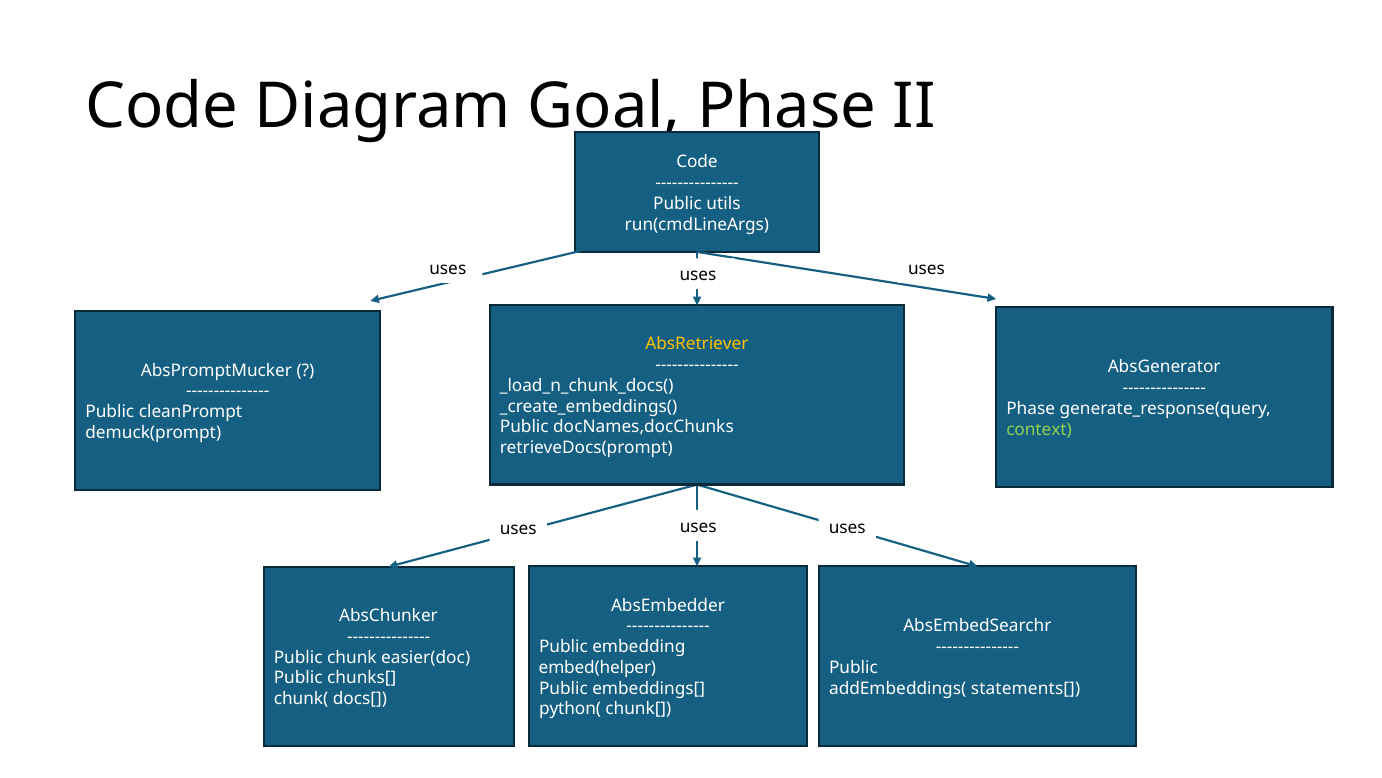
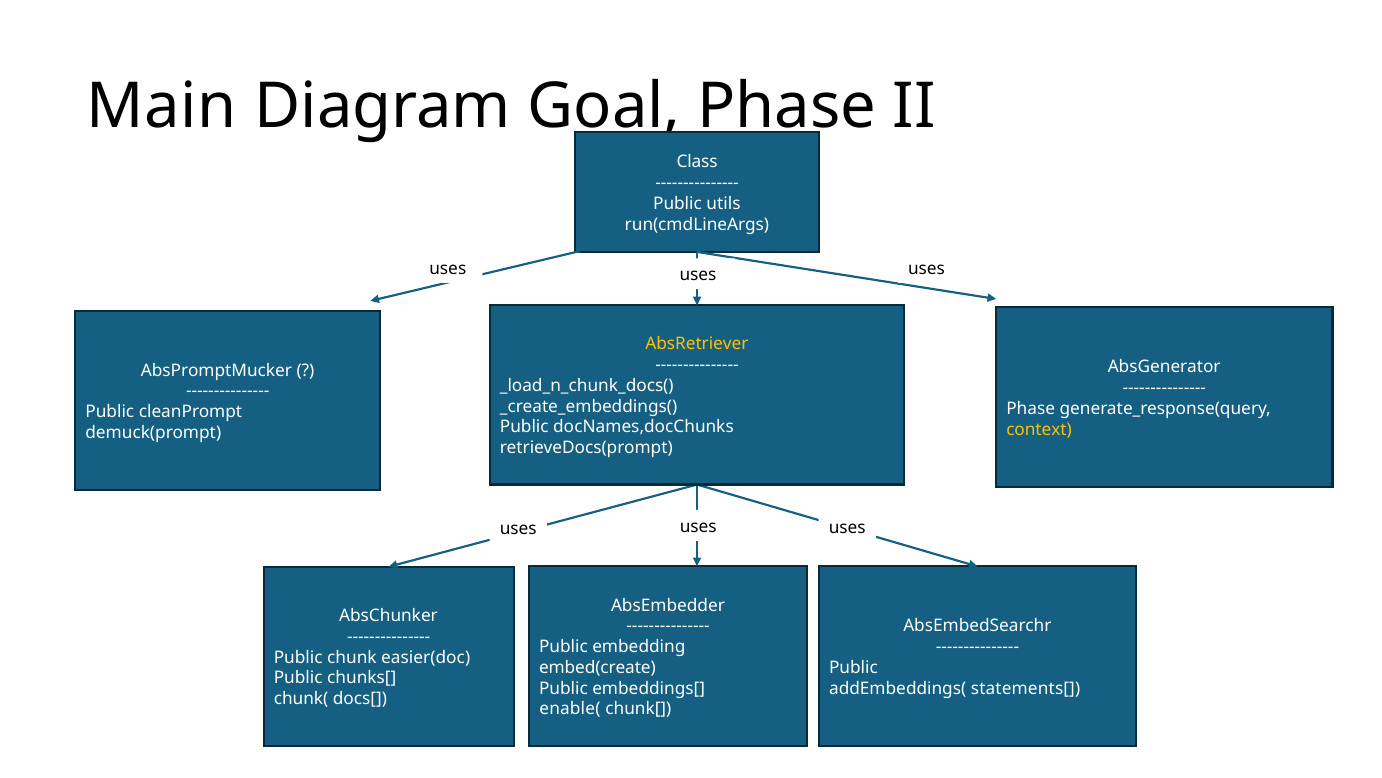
Code at (162, 107): Code -> Main
Code at (697, 162): Code -> Class
context colour: light green -> yellow
embed(helper: embed(helper -> embed(create
python(: python( -> enable(
